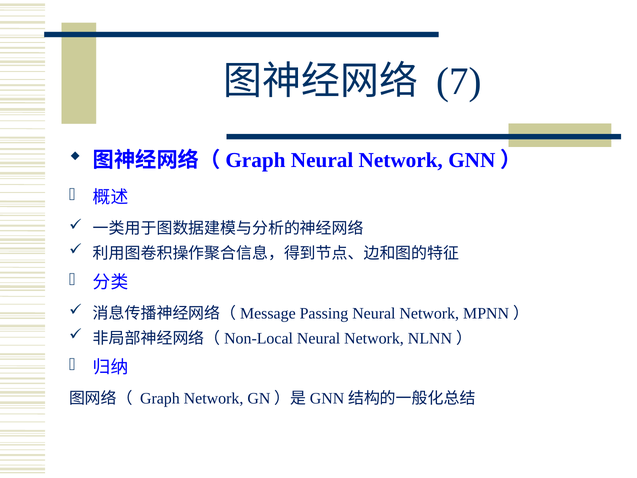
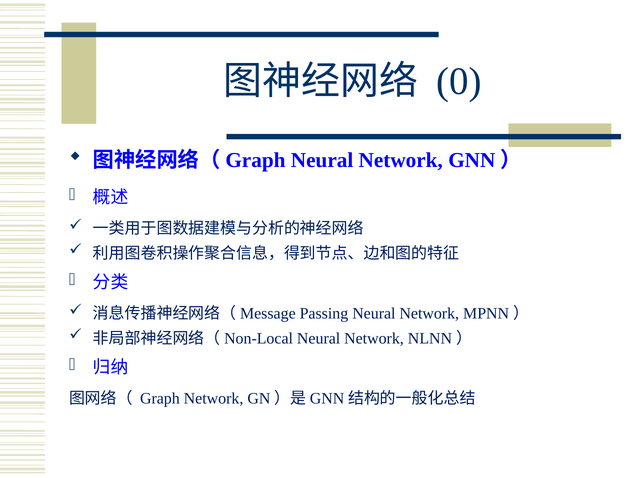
7: 7 -> 0
